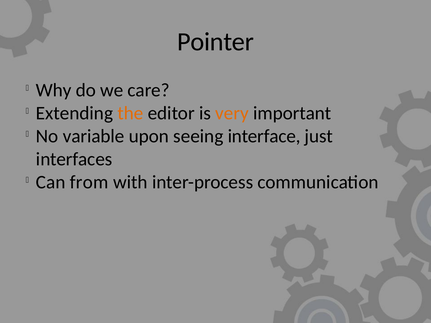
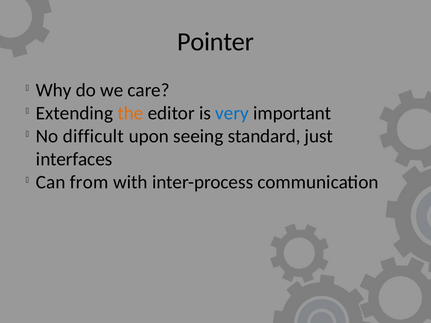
very colour: orange -> blue
variable: variable -> difficult
interface: interface -> standard
